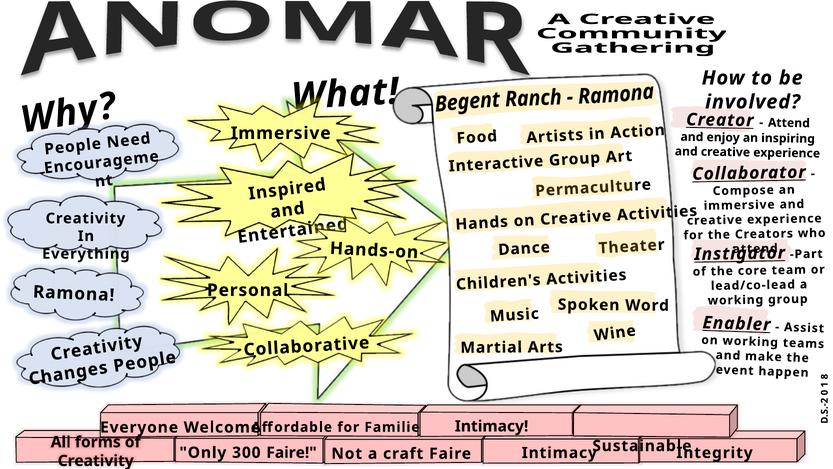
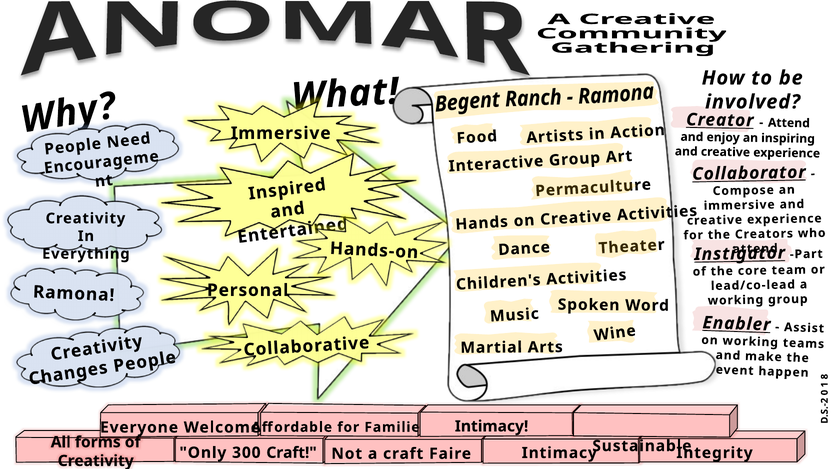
300 Faire: Faire -> Craft
